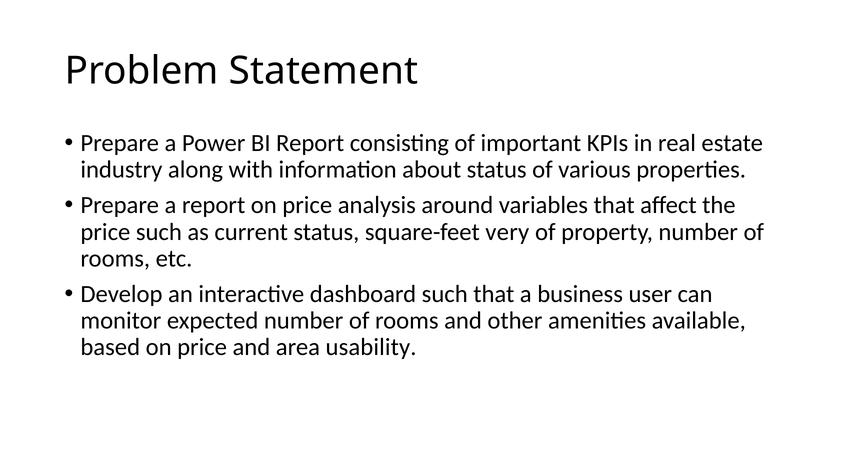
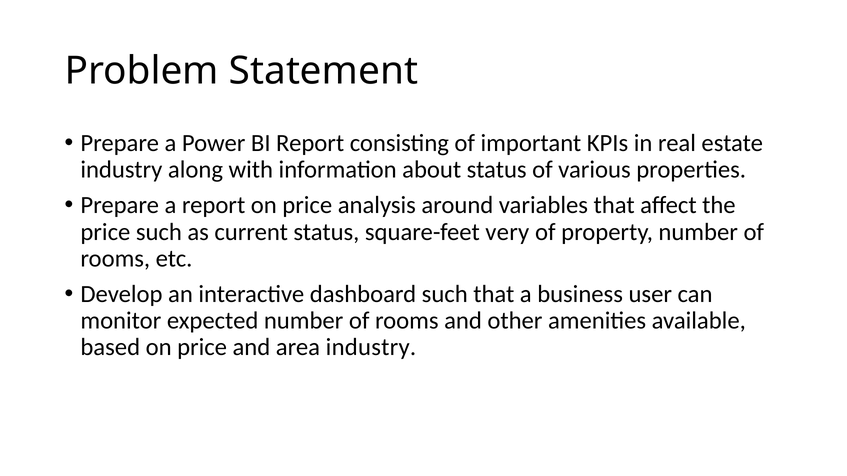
area usability: usability -> industry
